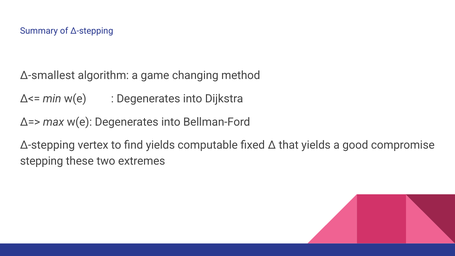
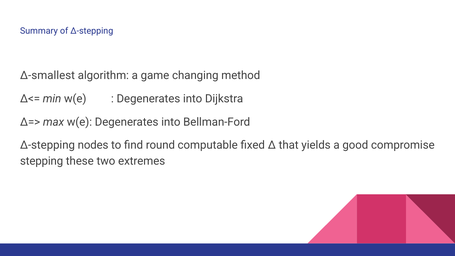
vertex: vertex -> nodes
find yields: yields -> round
